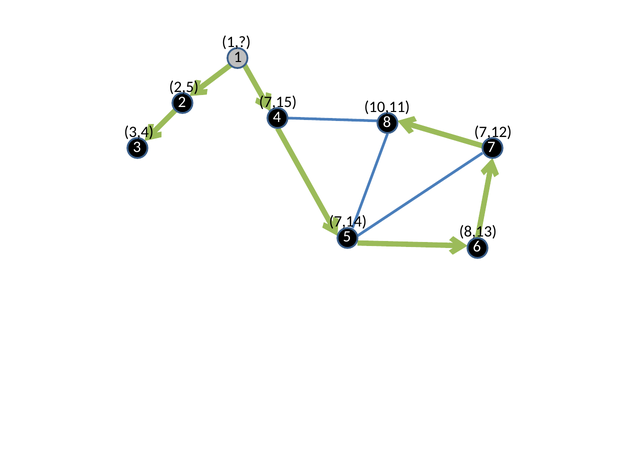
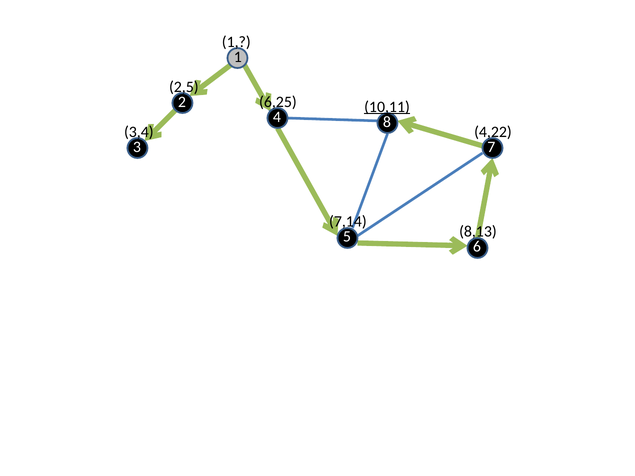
7,15: 7,15 -> 6,25
10,11 underline: none -> present
7,12: 7,12 -> 4,22
